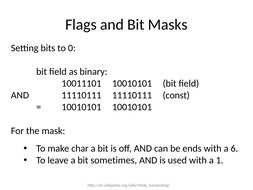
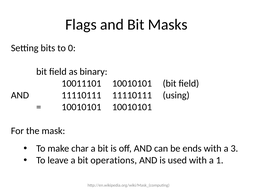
const: const -> using
6: 6 -> 3
sometimes: sometimes -> operations
